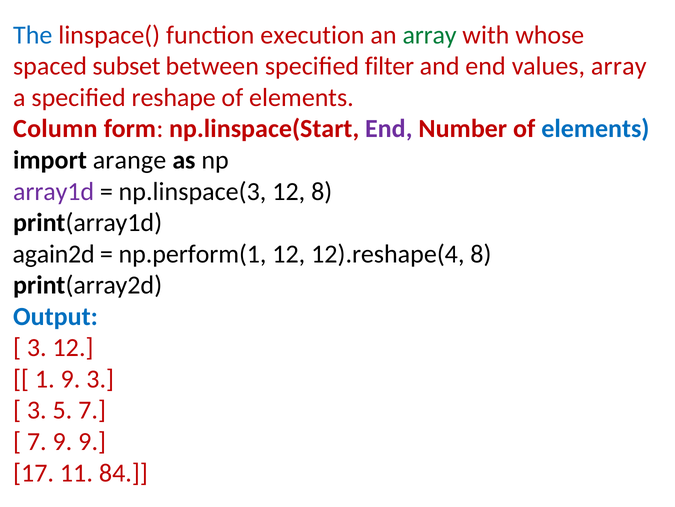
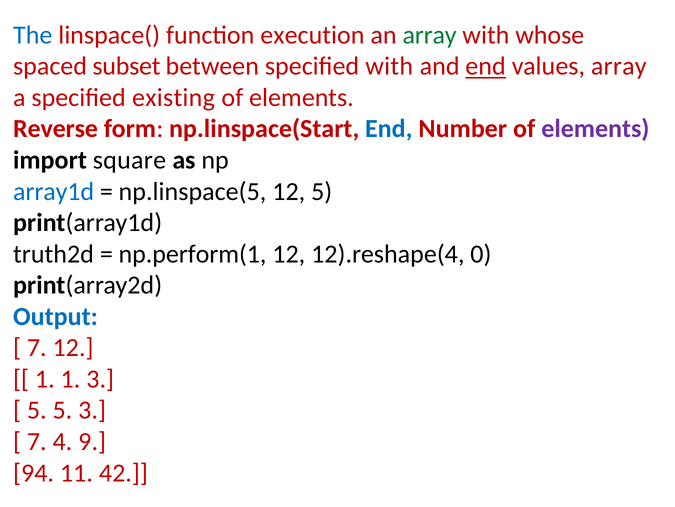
specified filter: filter -> with
end at (486, 66) underline: none -> present
reshape: reshape -> existing
Column: Column -> Reverse
End at (389, 129) colour: purple -> blue
elements at (595, 129) colour: blue -> purple
arange: arange -> square
array1d colour: purple -> blue
np.linspace(3: np.linspace(3 -> np.linspace(5
12 8: 8 -> 5
again2d: again2d -> truth2d
12).reshape(4 8: 8 -> 0
3 at (37, 348): 3 -> 7
1 9: 9 -> 1
3 at (37, 410): 3 -> 5
5 7: 7 -> 3
7 9: 9 -> 4
17: 17 -> 94
84: 84 -> 42
